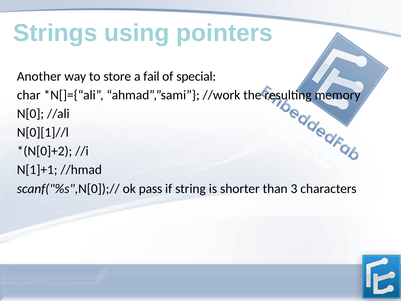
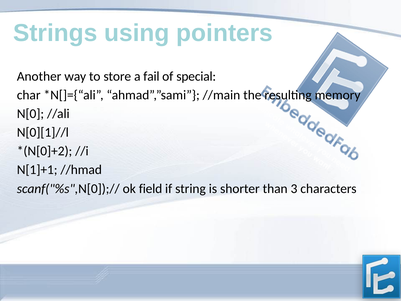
//work: //work -> //main
pass: pass -> field
